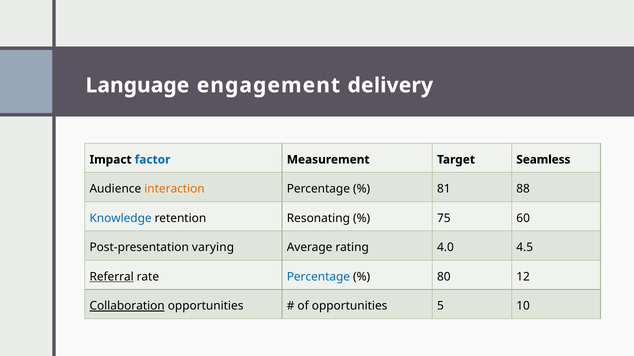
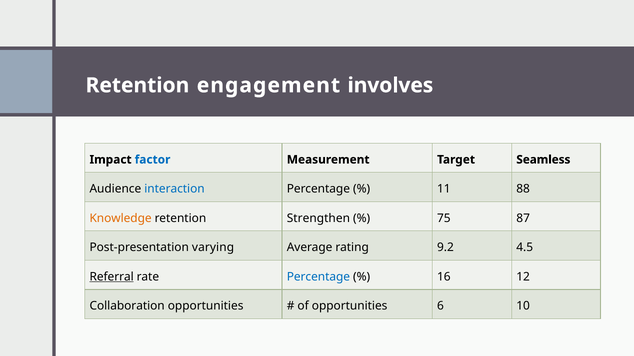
Language at (137, 86): Language -> Retention
delivery: delivery -> involves
interaction colour: orange -> blue
81: 81 -> 11
Knowledge colour: blue -> orange
Resonating: Resonating -> Strengthen
60: 60 -> 87
4.0: 4.0 -> 9.2
80: 80 -> 16
Collaboration underline: present -> none
5: 5 -> 6
